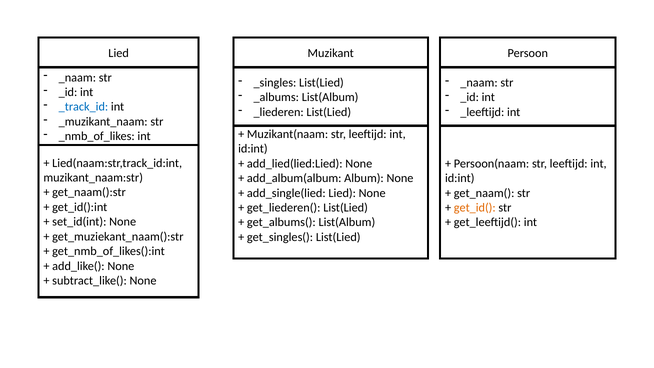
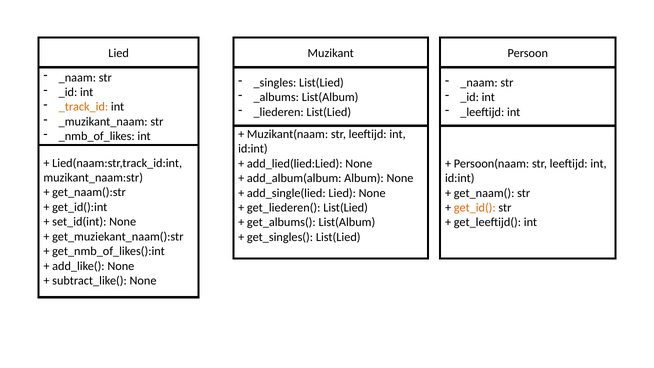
_track_id colour: blue -> orange
